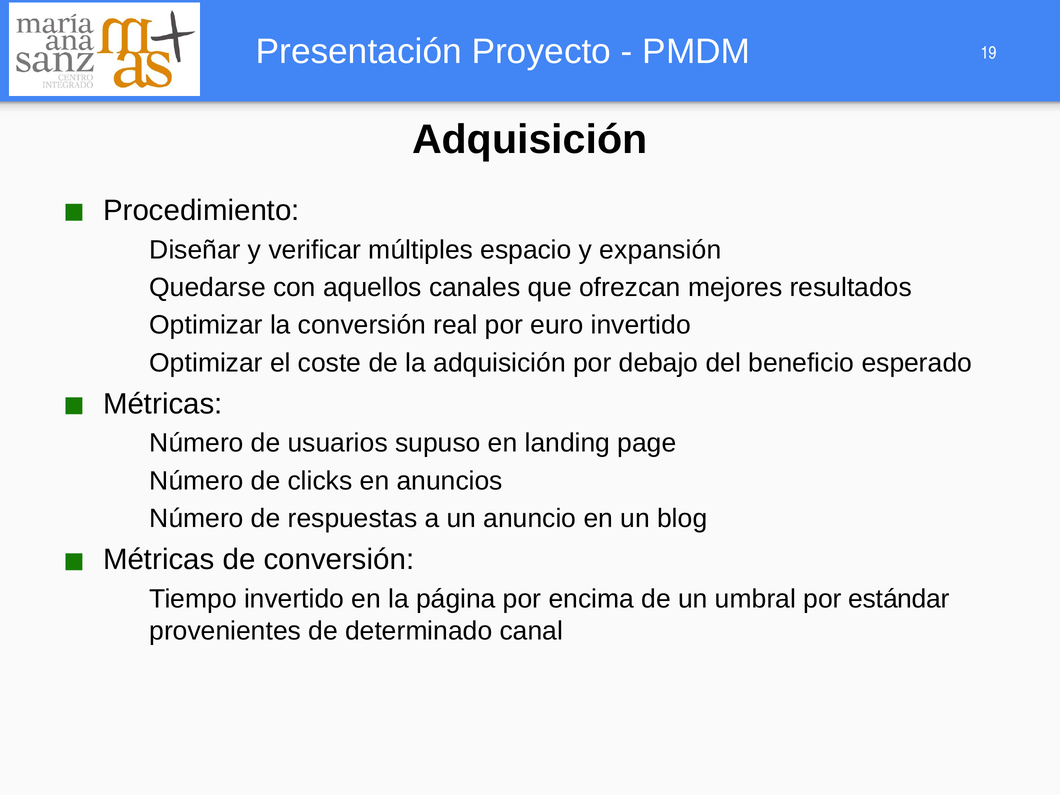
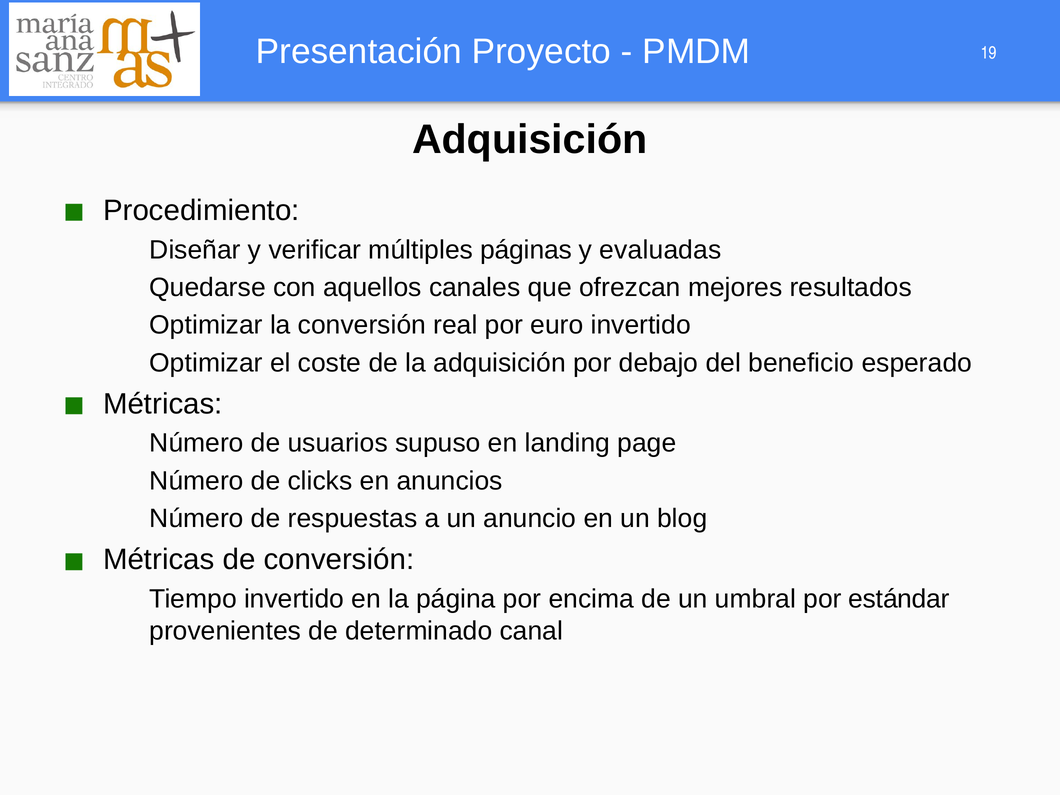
espacio: espacio -> páginas
expansión: expansión -> evaluadas
